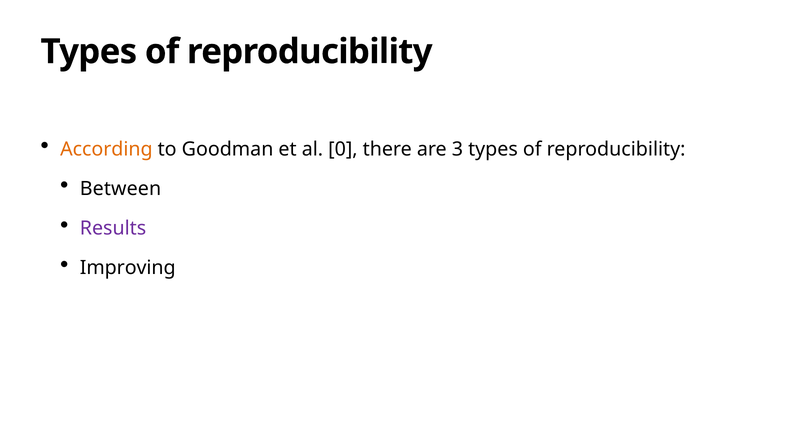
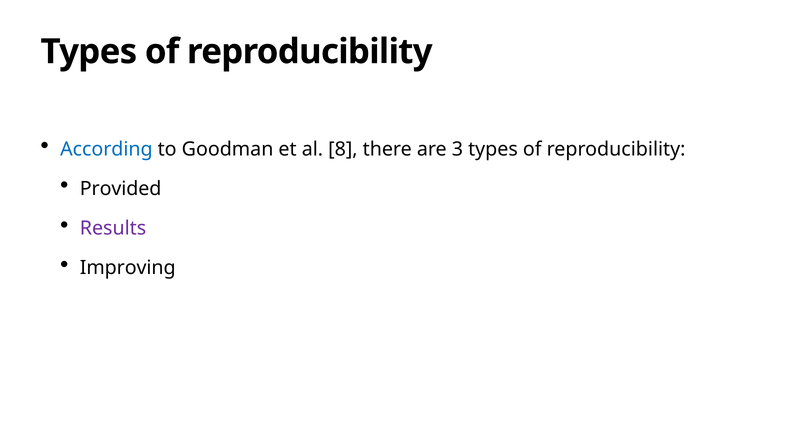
According colour: orange -> blue
0: 0 -> 8
Between: Between -> Provided
